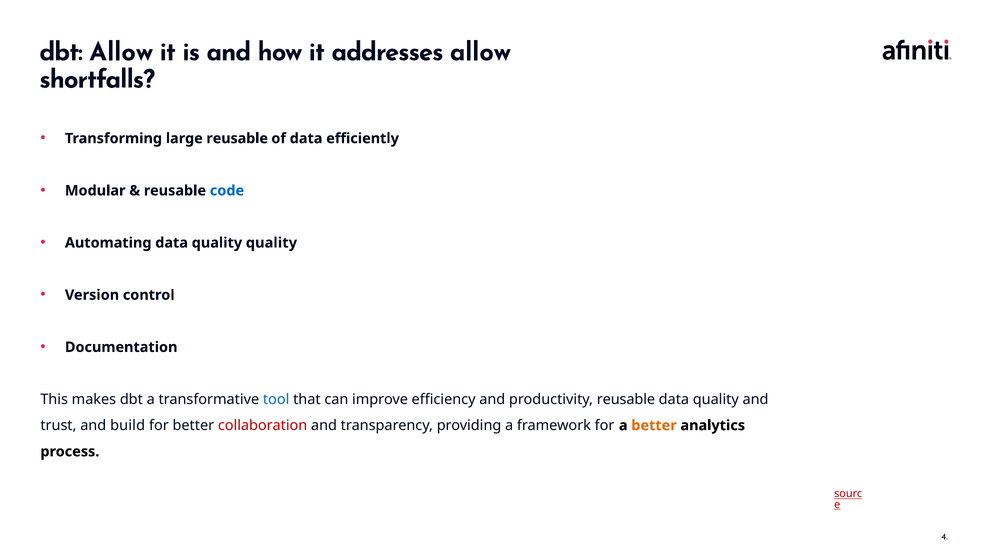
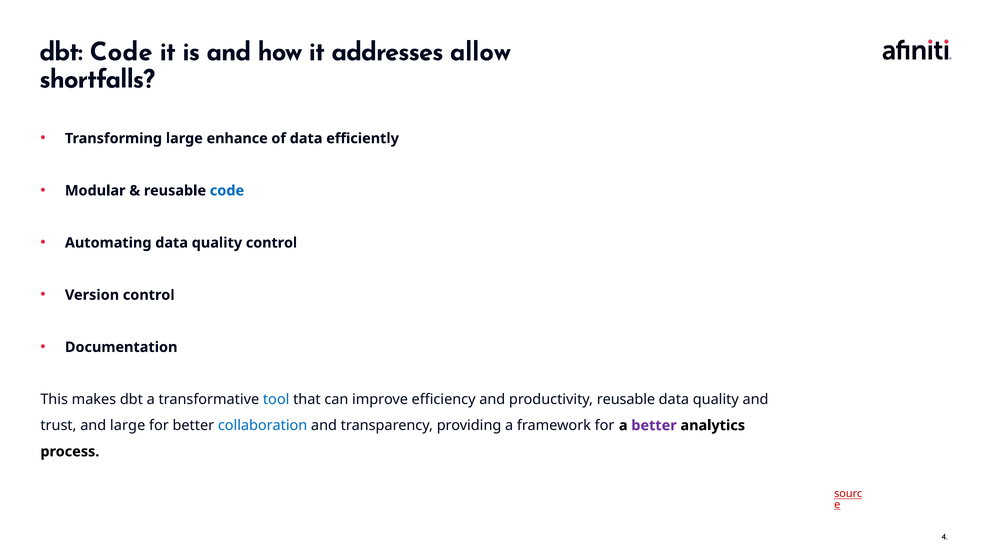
dbt Allow: Allow -> Code
large reusable: reusable -> enhance
quality quality: quality -> control
and build: build -> large
collaboration colour: red -> blue
better at (654, 426) colour: orange -> purple
